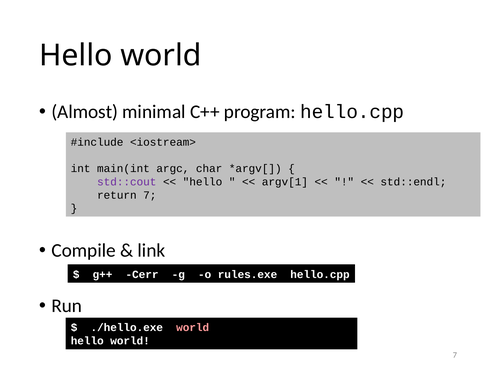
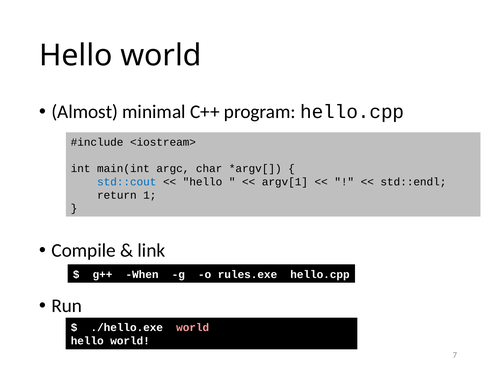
std::cout colour: purple -> blue
return 7: 7 -> 1
Cerr: Cerr -> When
